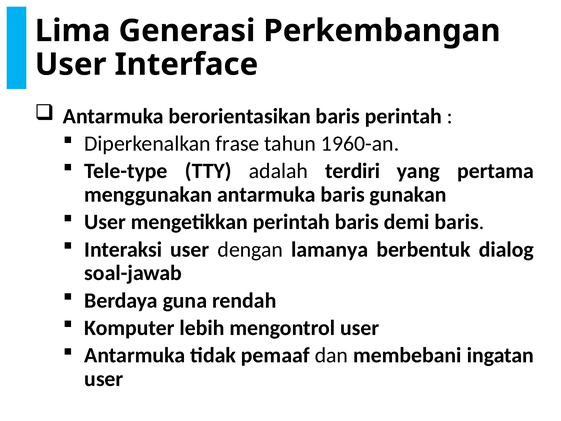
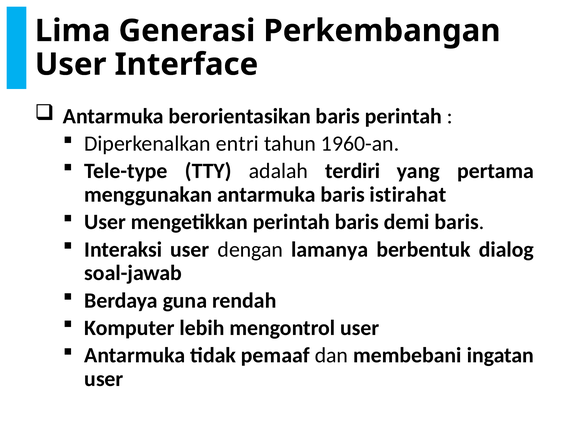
frase: frase -> entri
gunakan: gunakan -> istirahat
